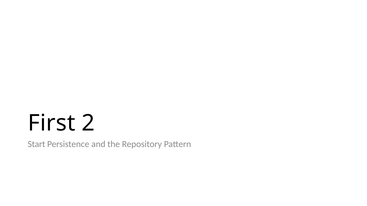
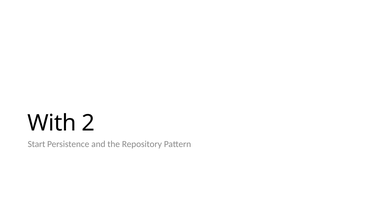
First: First -> With
